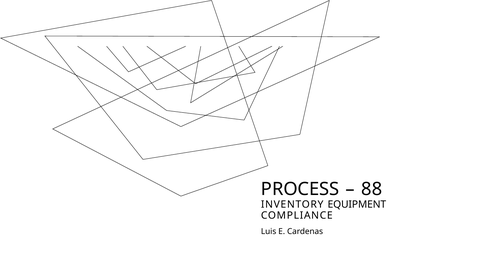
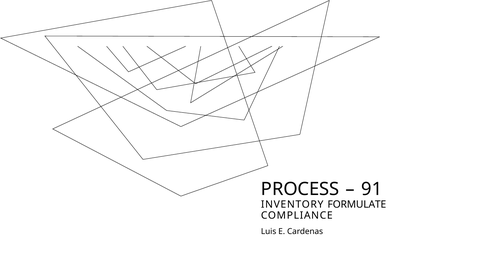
88: 88 -> 91
EQUIPMENT: EQUIPMENT -> FORMULATE
